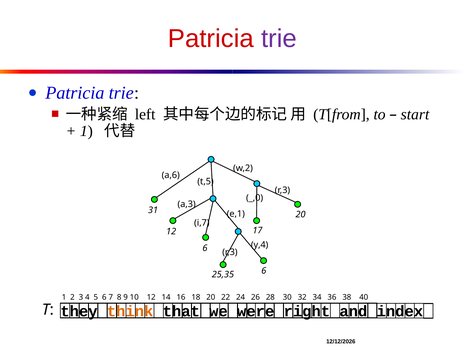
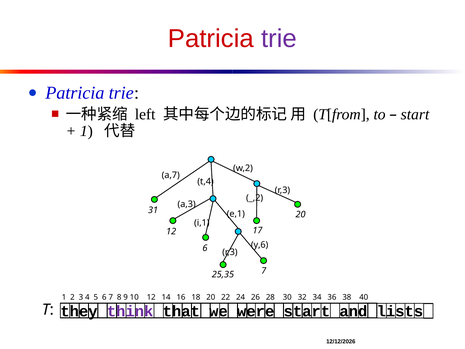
a,6: a,6 -> a,7
t,5: t,5 -> t,4
_,0: _,0 -> _,2
i,7: i,7 -> i,1
y,4: y,4 -> y,6
25,35 6: 6 -> 7
think colour: orange -> purple
were right: right -> start
index: index -> lists
